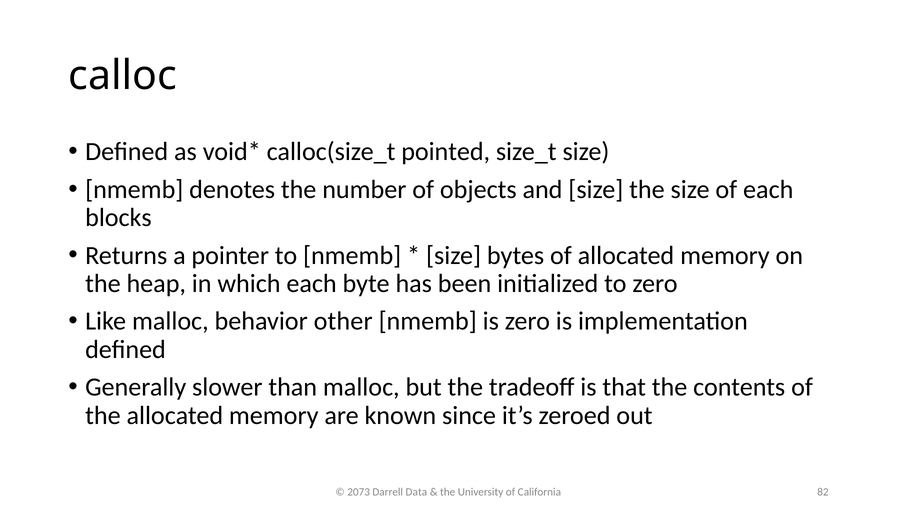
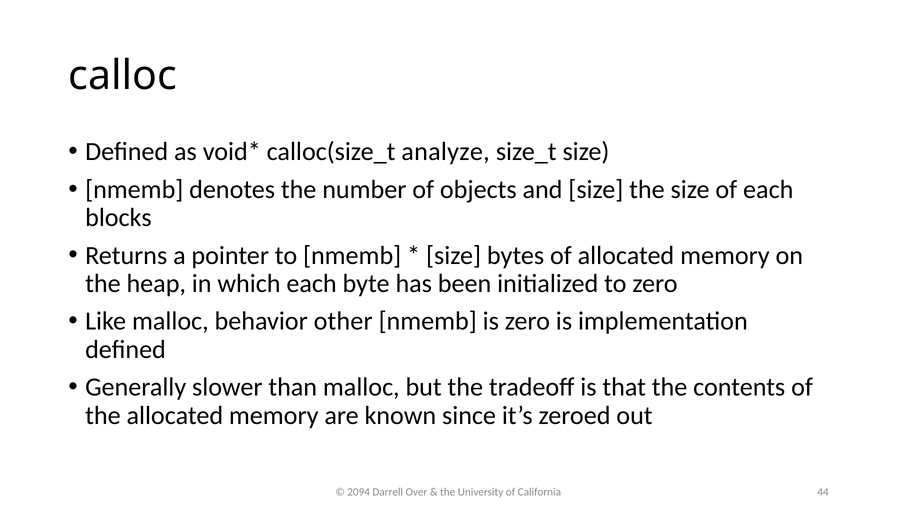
pointed: pointed -> analyze
2073: 2073 -> 2094
Data: Data -> Over
82: 82 -> 44
